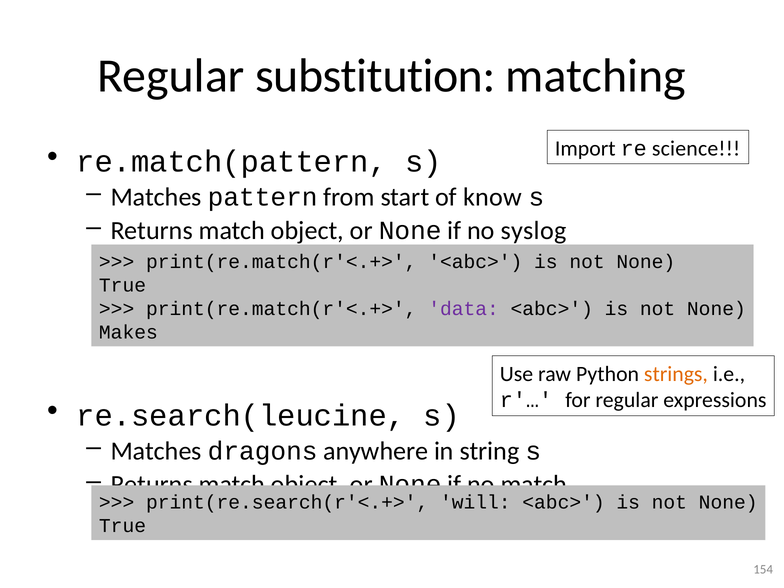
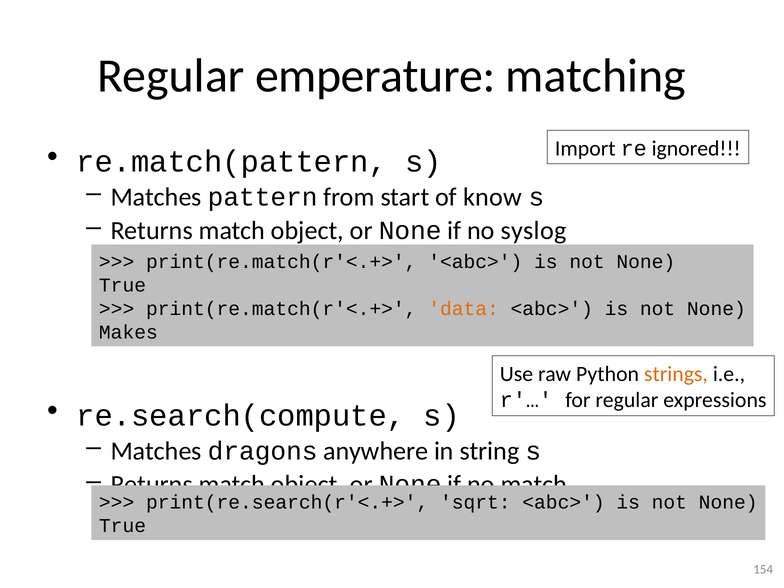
substitution: substitution -> emperature
science: science -> ignored
data colour: purple -> orange
re.search(leucine: re.search(leucine -> re.search(compute
will: will -> sqrt
